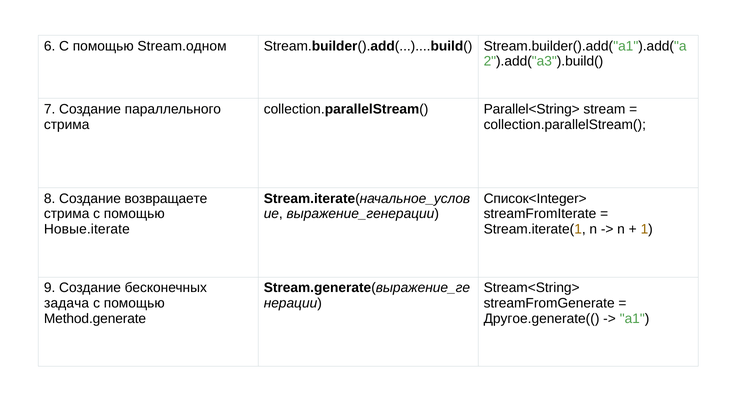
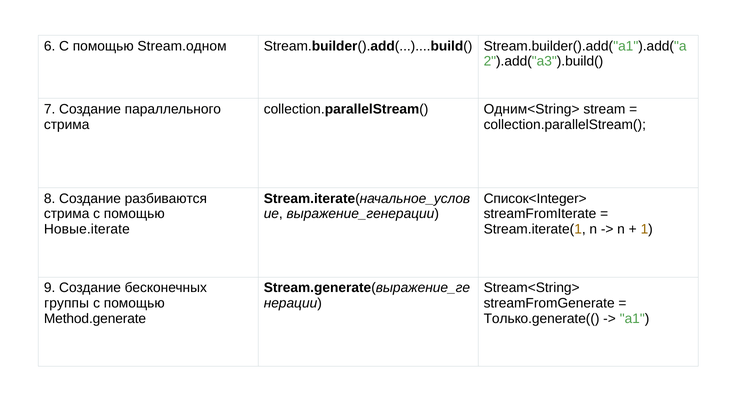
Parallel<String>: Parallel<String> -> Одним<String>
возвращаете: возвращаете -> разбиваются
задача: задача -> группы
Другое.generate((: Другое.generate(( -> Только.generate((
